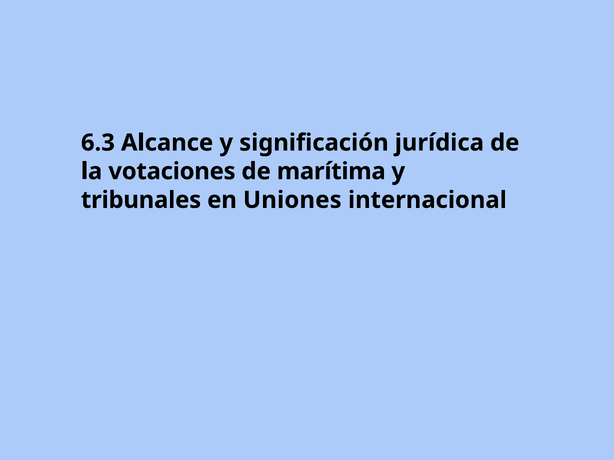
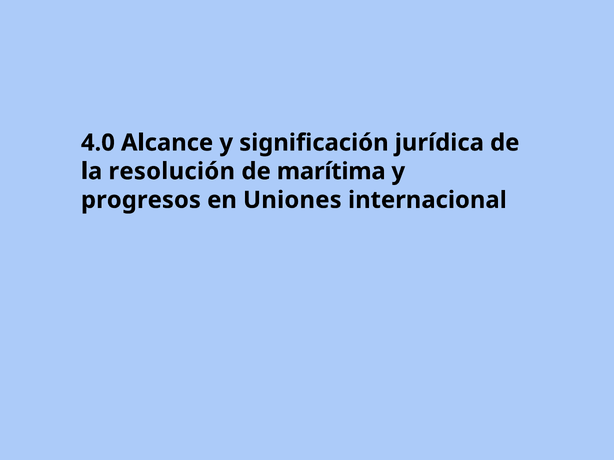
6.3: 6.3 -> 4.0
votaciones: votaciones -> resolución
tribunales: tribunales -> progresos
